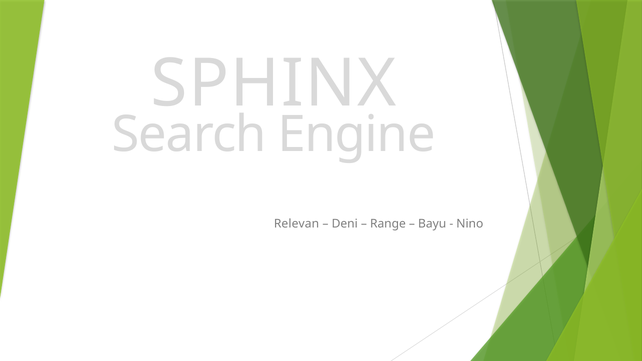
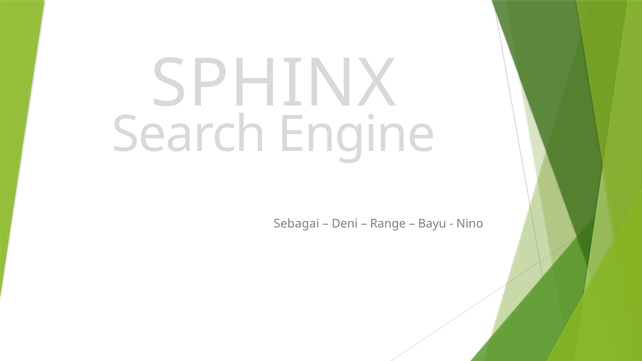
Relevan: Relevan -> Sebagai
